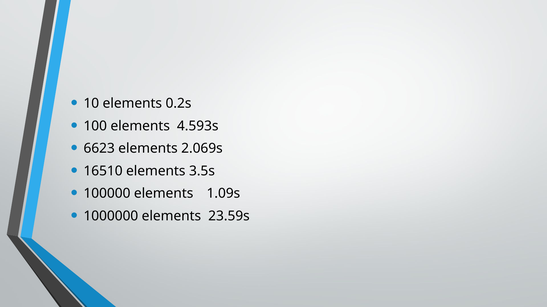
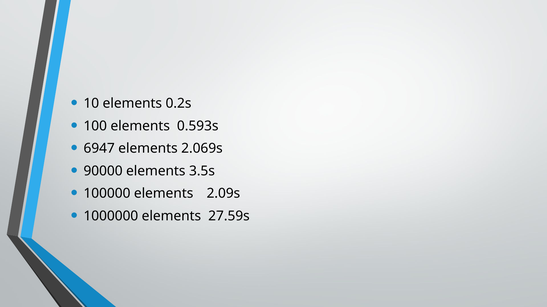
4.593s: 4.593s -> 0.593s
6623: 6623 -> 6947
16510: 16510 -> 90000
1.09s: 1.09s -> 2.09s
23.59s: 23.59s -> 27.59s
